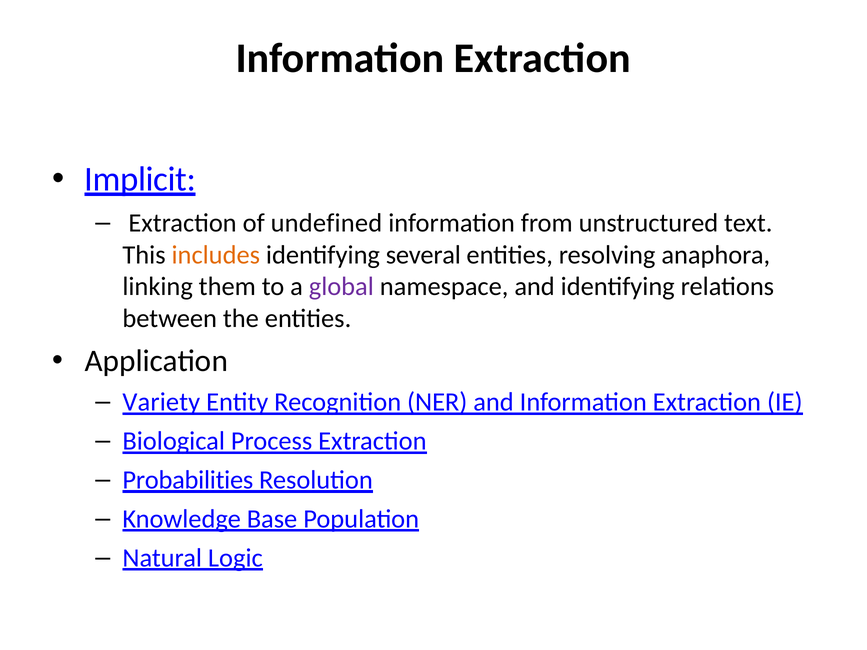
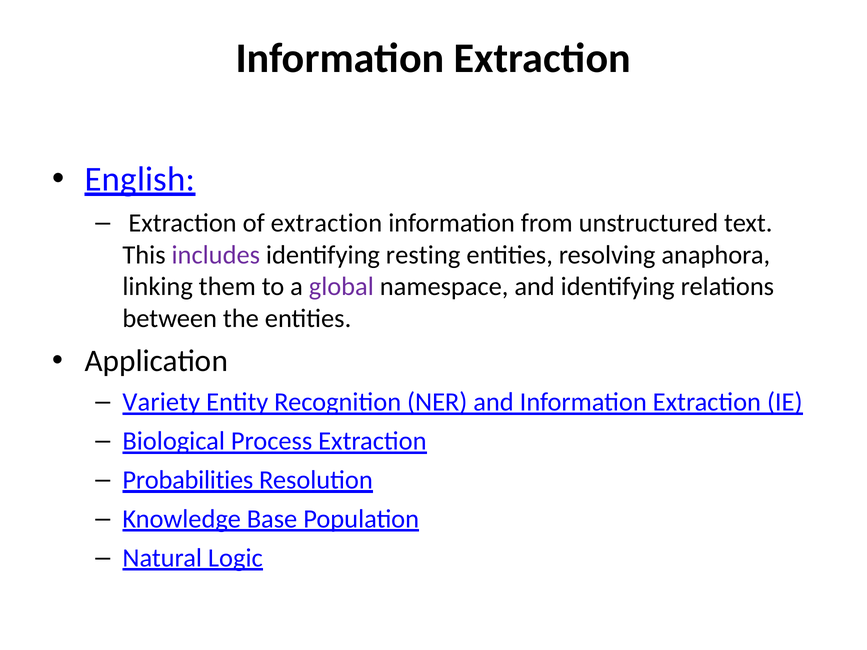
Implicit: Implicit -> English
of undefined: undefined -> extraction
includes colour: orange -> purple
several: several -> resting
